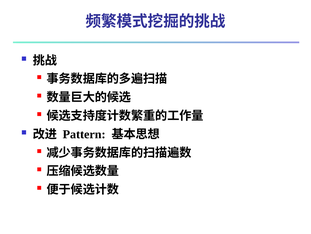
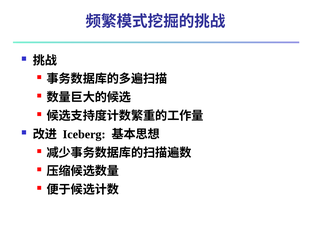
Pattern: Pattern -> Iceberg
